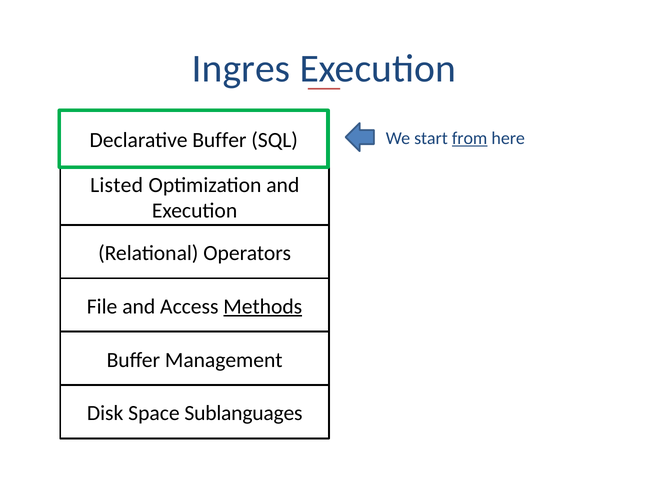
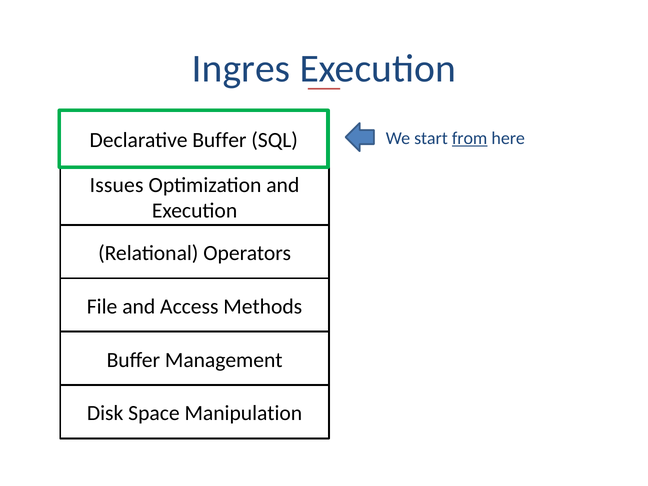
Listed: Listed -> Issues
Methods underline: present -> none
Sublanguages: Sublanguages -> Manipulation
